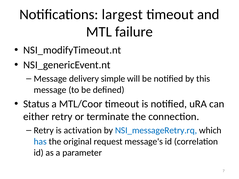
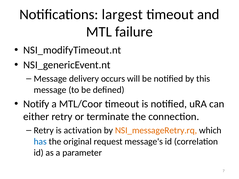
simple: simple -> occurs
Status: Status -> Notify
NSI_messageRetry.rq colour: blue -> orange
